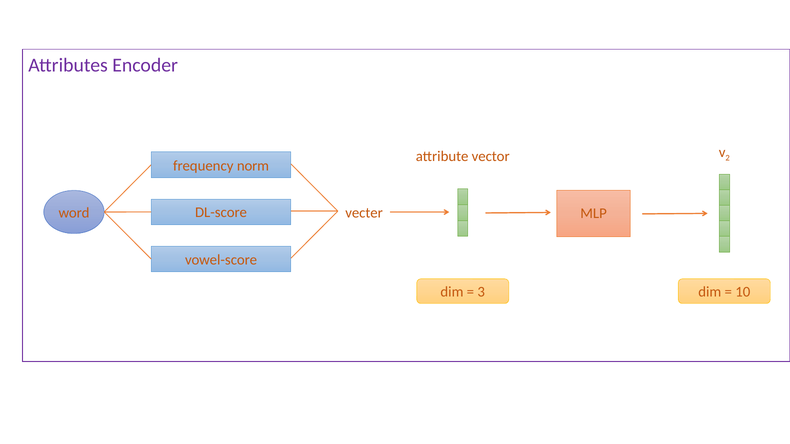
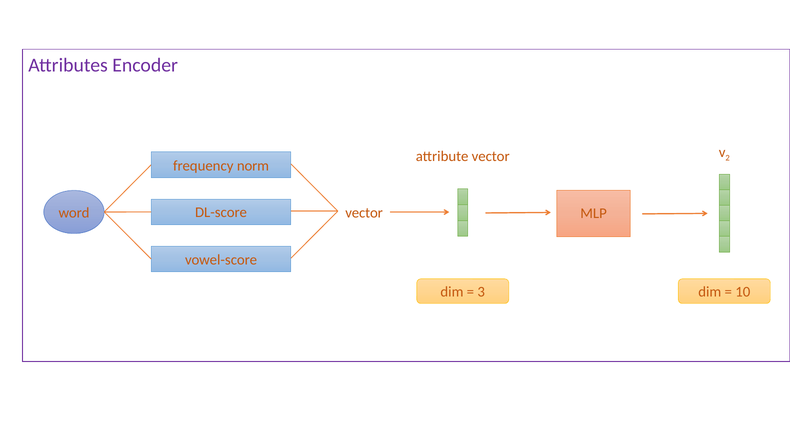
vecter at (364, 213): vecter -> vector
